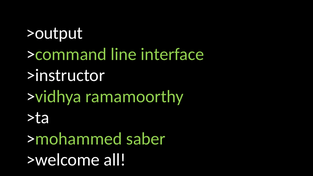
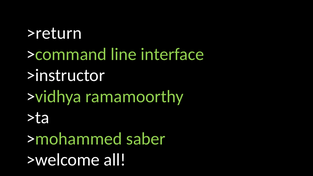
>output: >output -> >return
